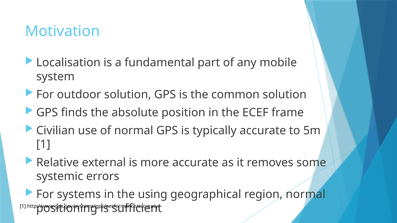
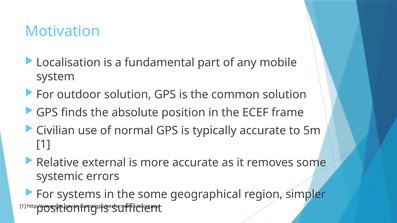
the using: using -> some
region normal: normal -> simpler
